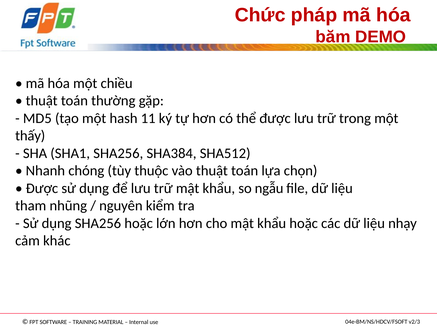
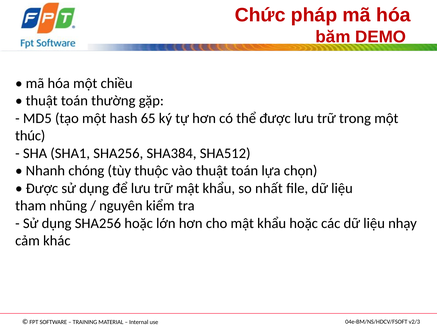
11: 11 -> 65
thấy: thấy -> thúc
ngẫu: ngẫu -> nhất
